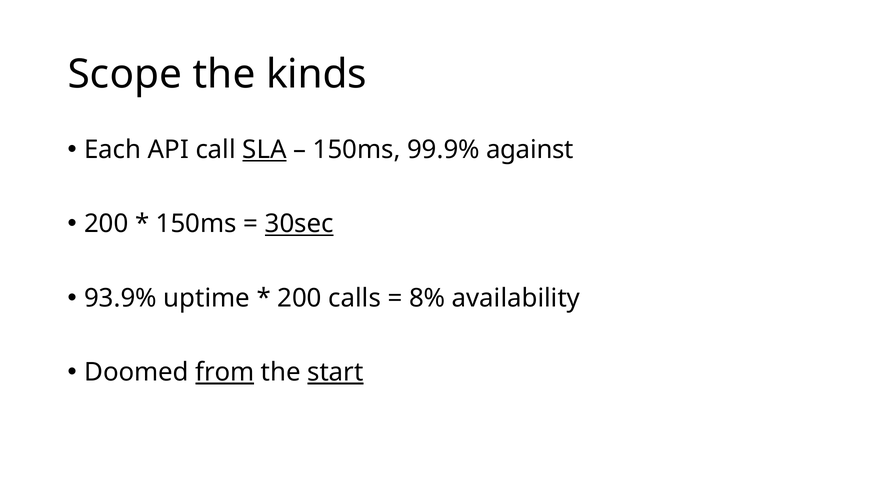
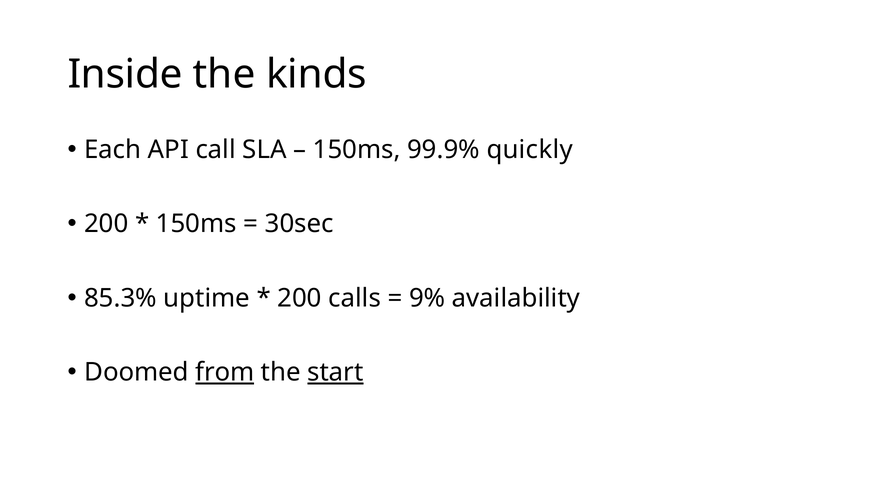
Scope: Scope -> Inside
SLA underline: present -> none
against: against -> quickly
30sec underline: present -> none
93.9%: 93.9% -> 85.3%
8%: 8% -> 9%
